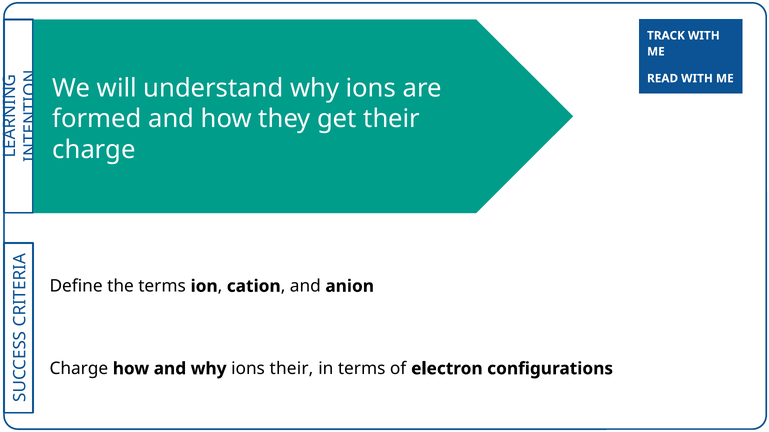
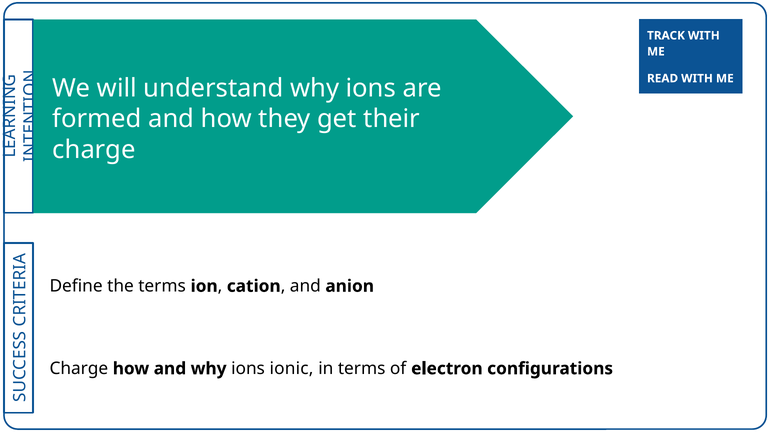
ions their: their -> ionic
